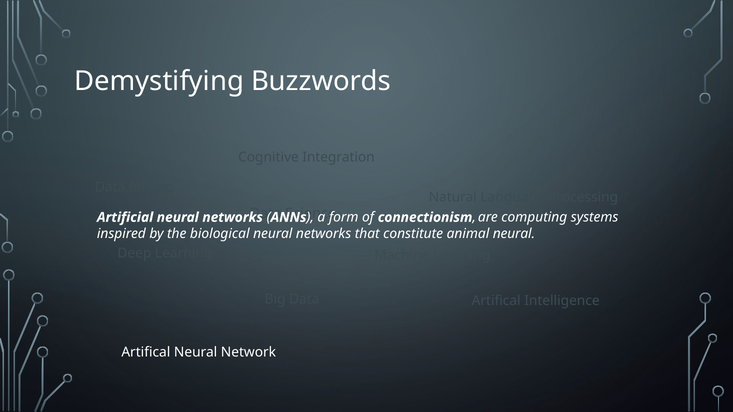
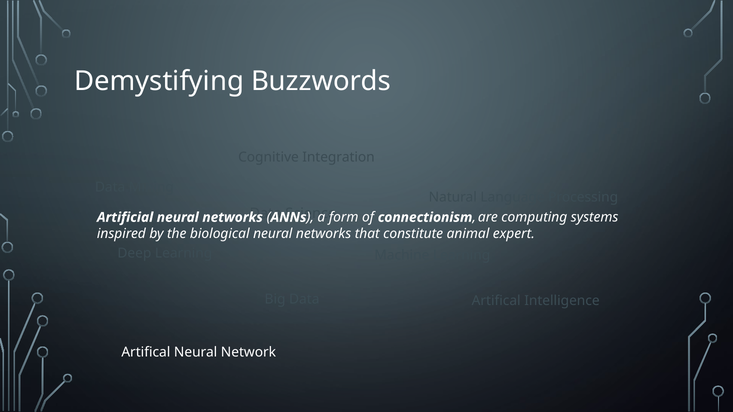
animal neural: neural -> expert
